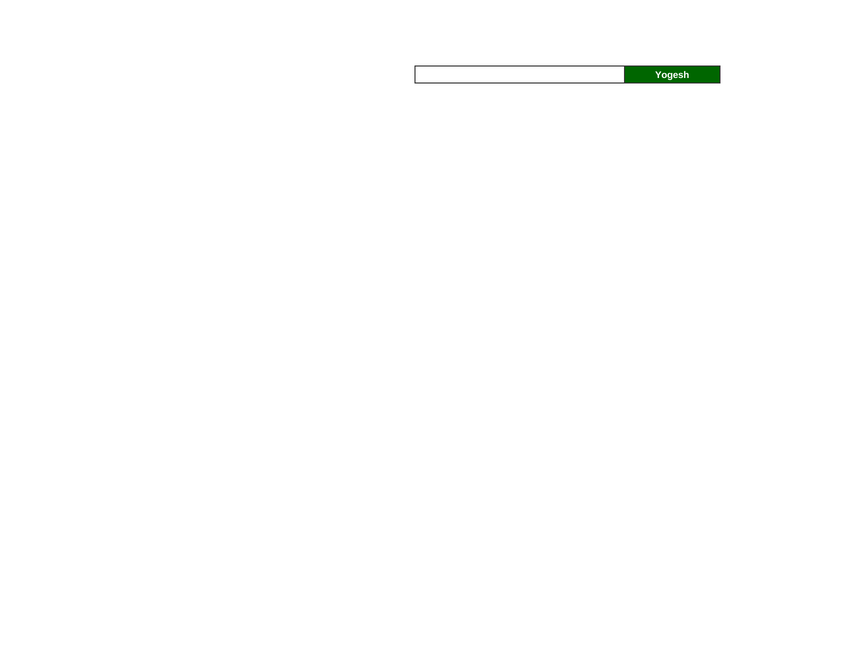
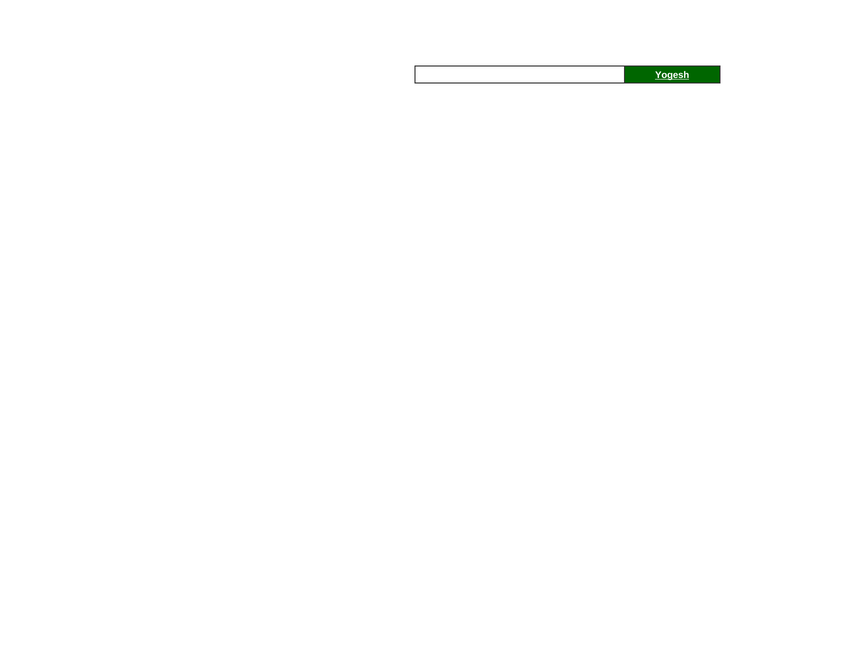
Yogesh underline: none -> present
